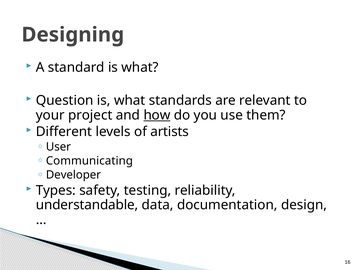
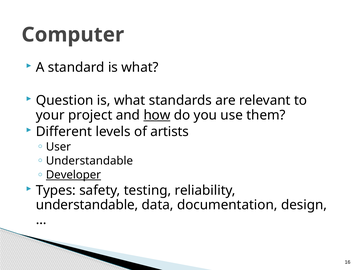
Designing: Designing -> Computer
Communicating at (89, 160): Communicating -> Understandable
Developer underline: none -> present
